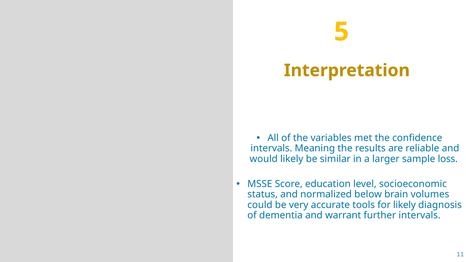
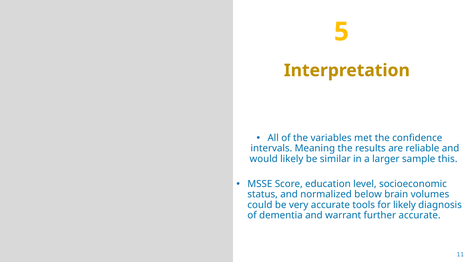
loss: loss -> this
further intervals: intervals -> accurate
